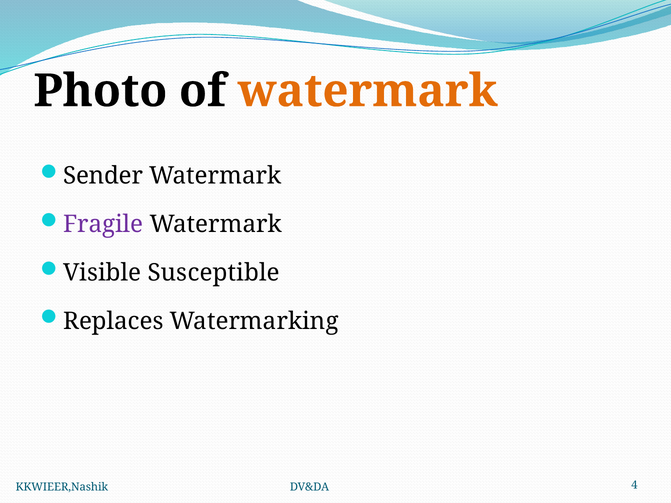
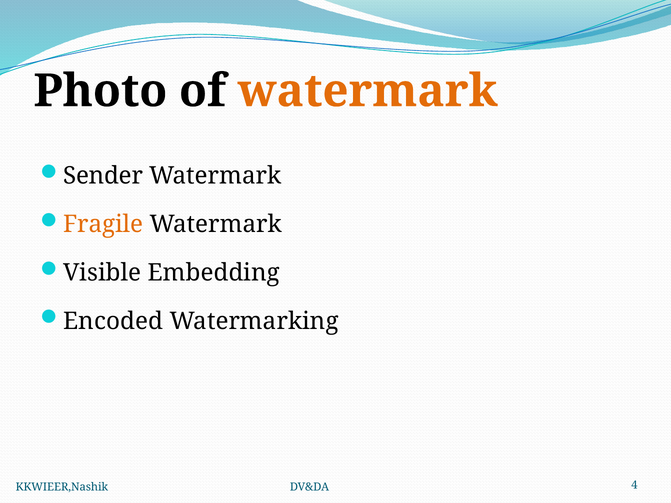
Fragile colour: purple -> orange
Susceptible: Susceptible -> Embedding
Replaces: Replaces -> Encoded
